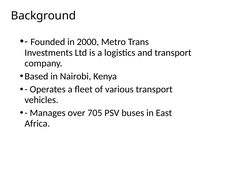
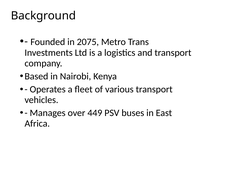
2000: 2000 -> 2075
705: 705 -> 449
